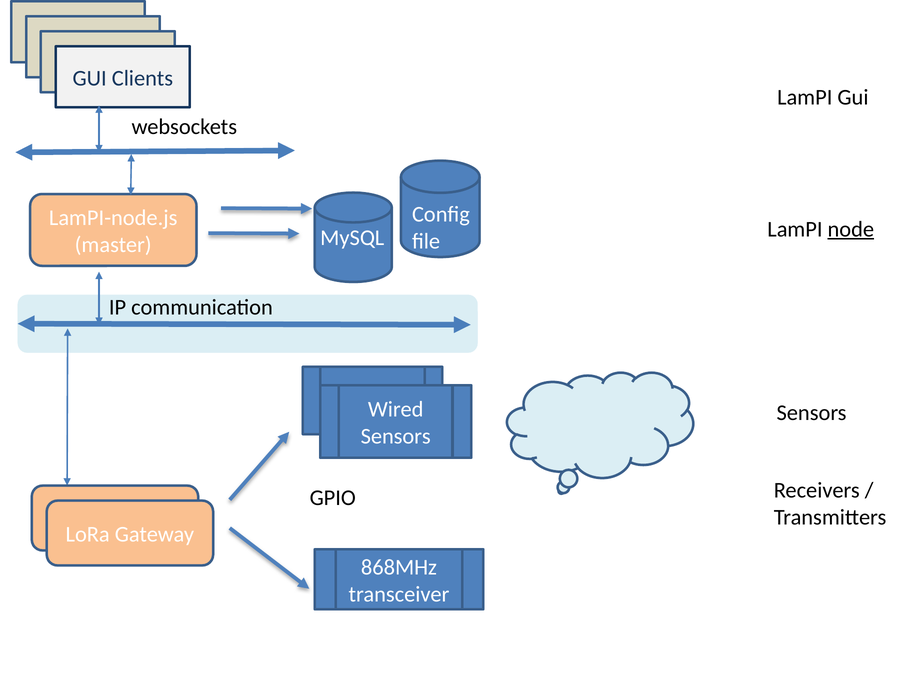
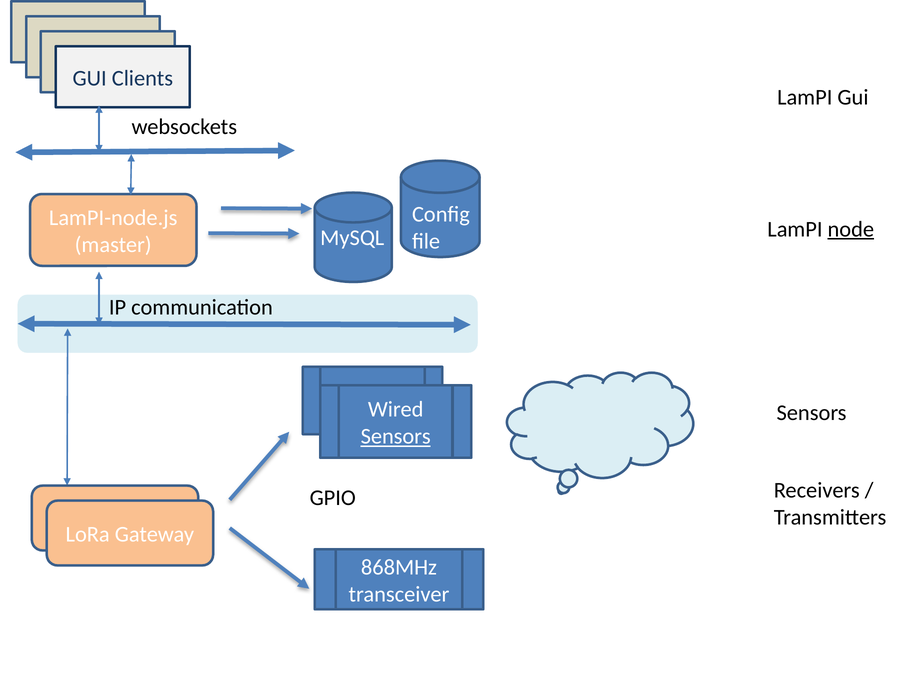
Sensors at (396, 436) underline: none -> present
